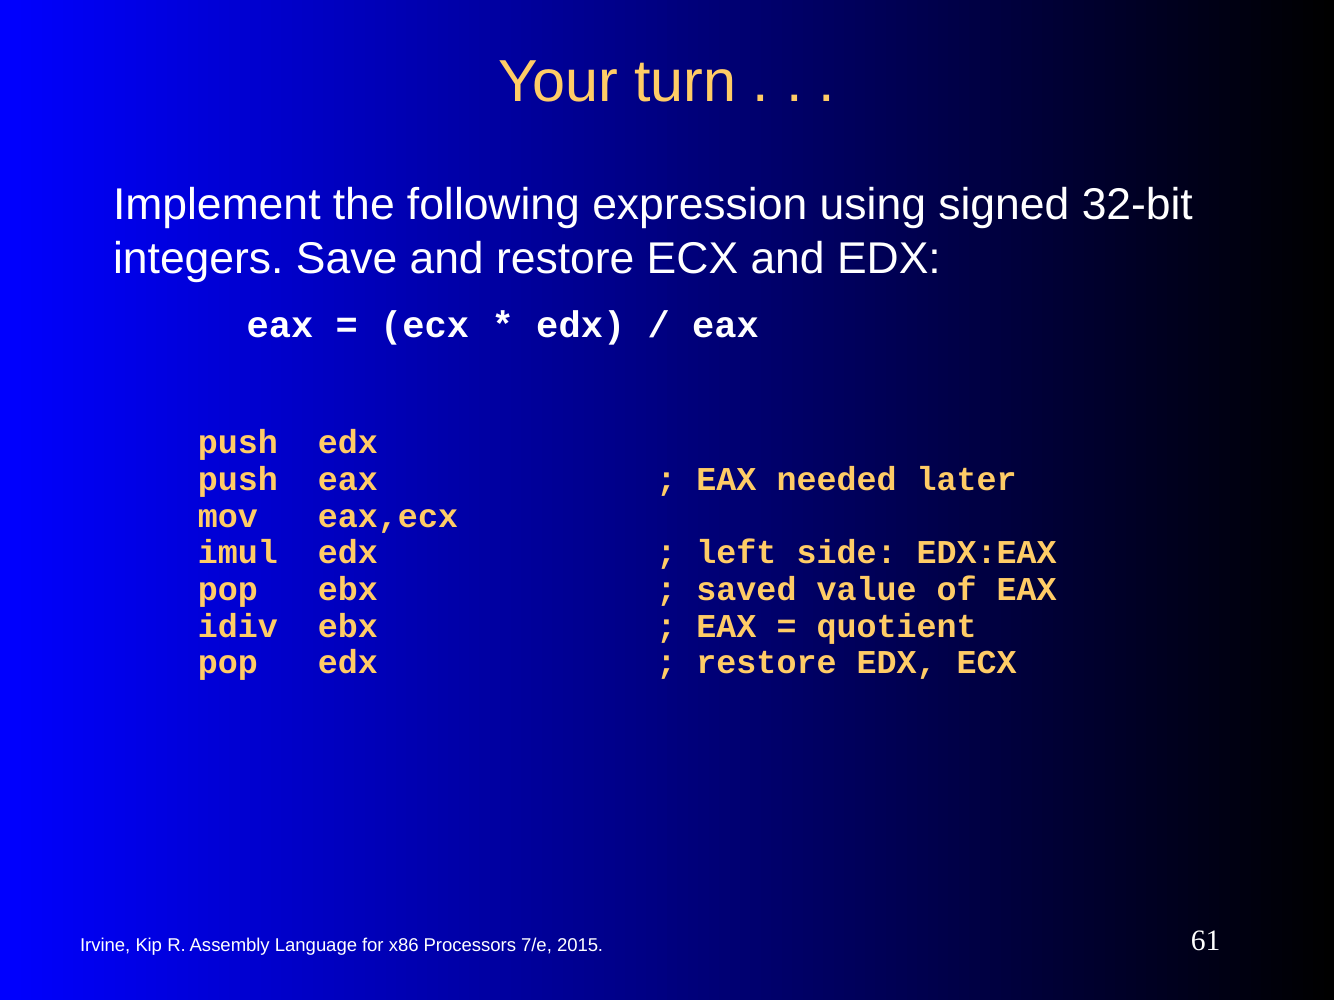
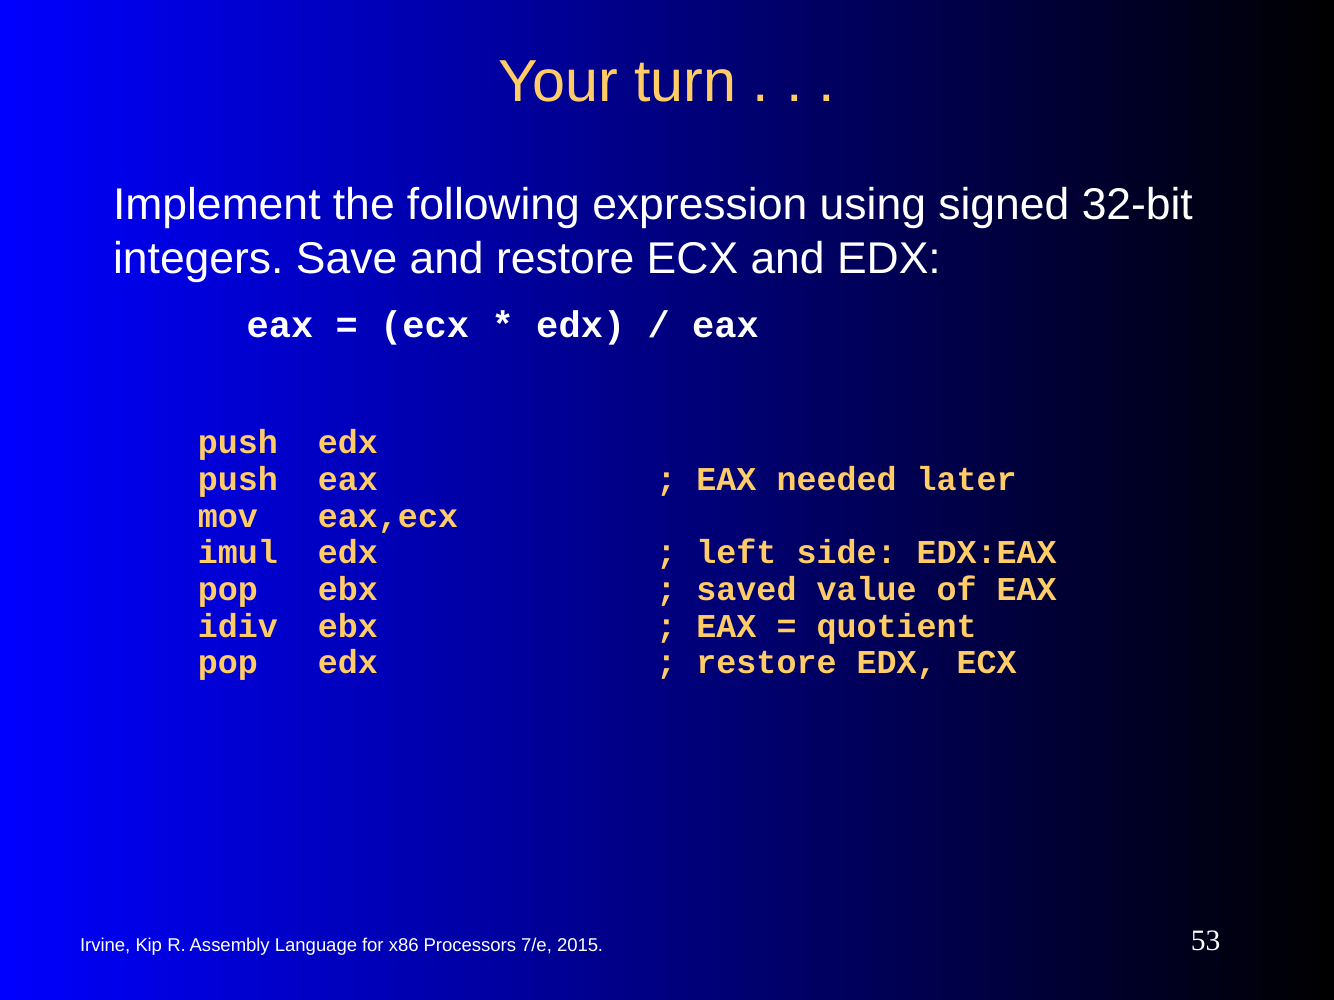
61: 61 -> 53
